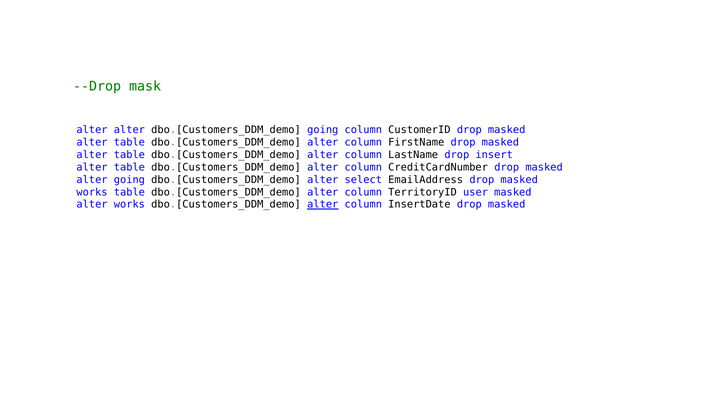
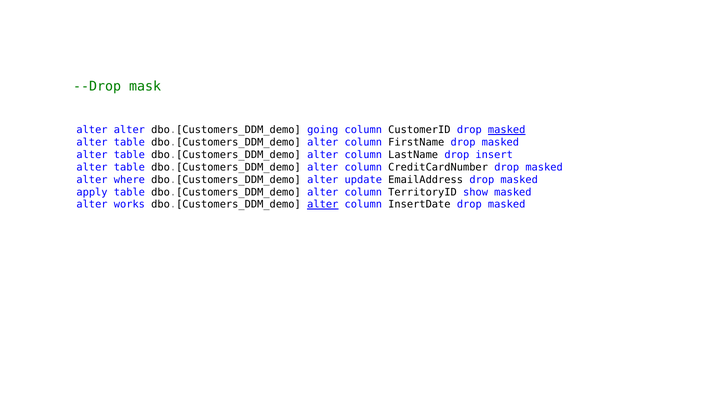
masked at (507, 130) underline: none -> present
alter going: going -> where
select: select -> update
works at (92, 192): works -> apply
user: user -> show
